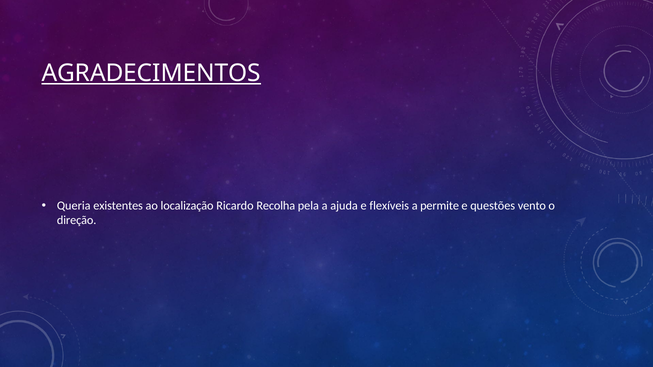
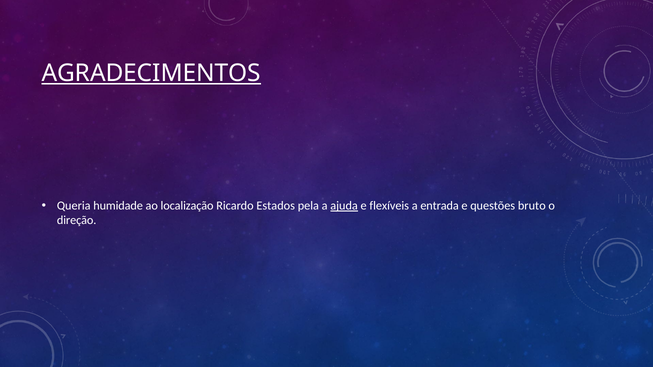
existentes: existentes -> humidade
Recolha: Recolha -> Estados
ajuda underline: none -> present
permite: permite -> entrada
vento: vento -> bruto
